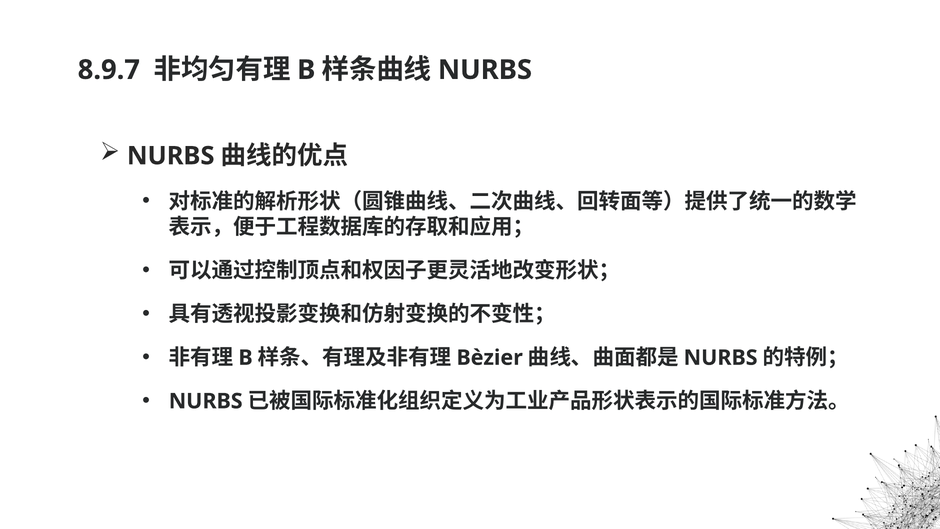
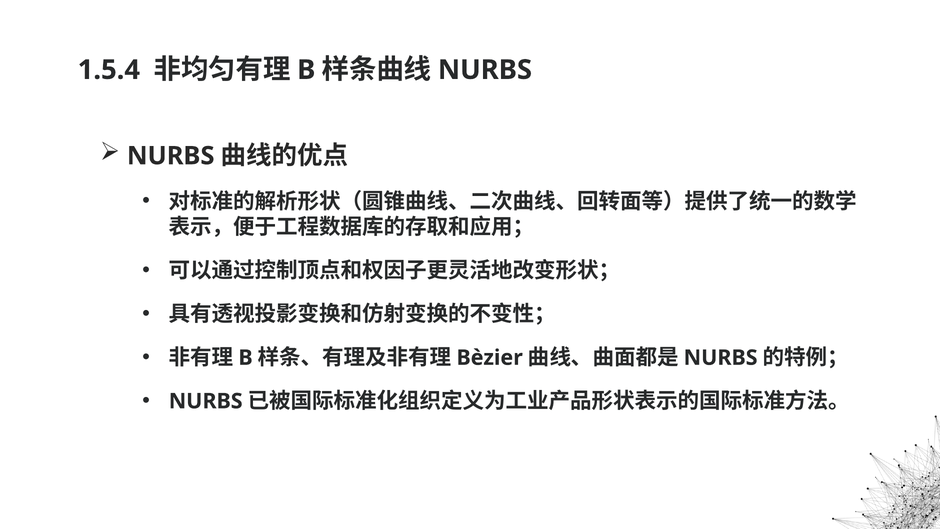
8.9.7: 8.9.7 -> 1.5.4
